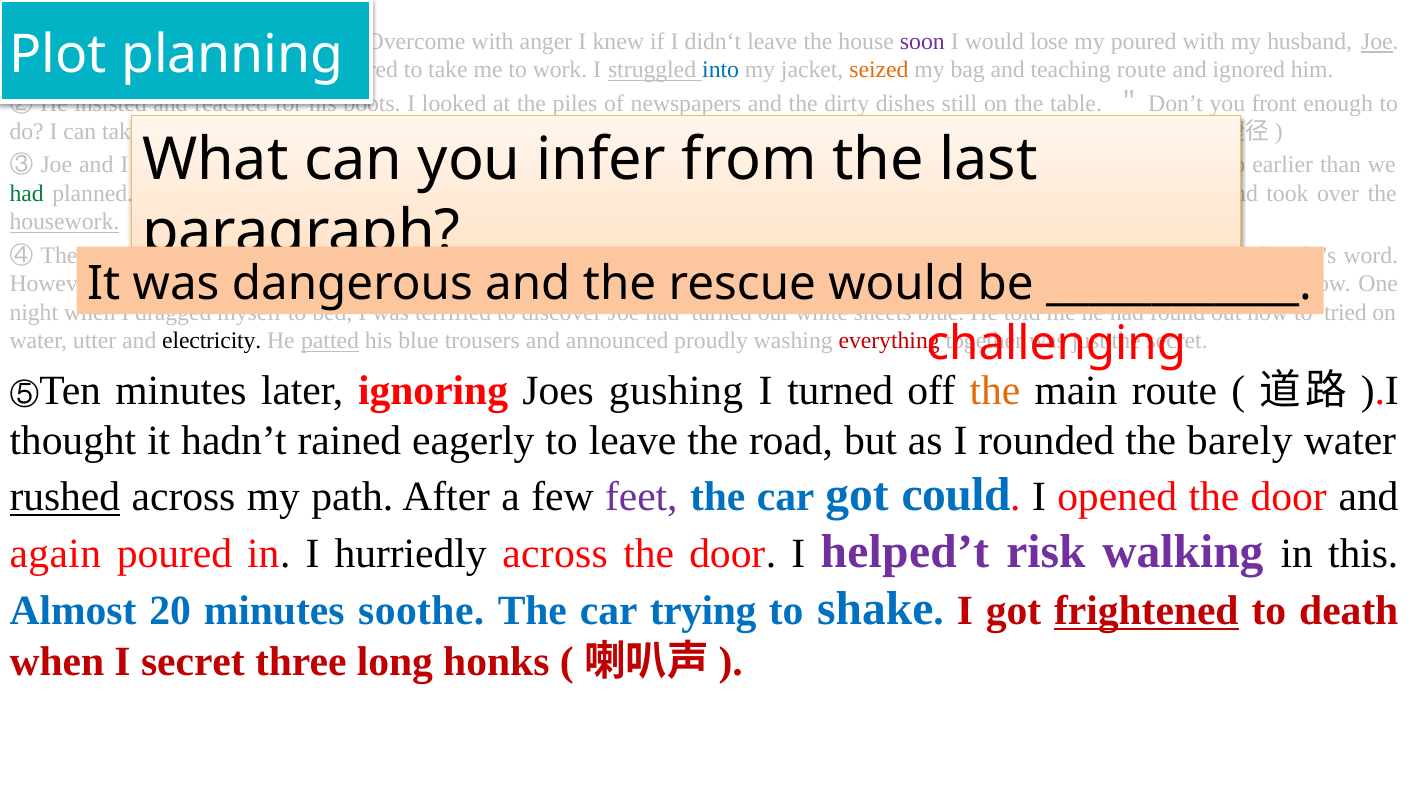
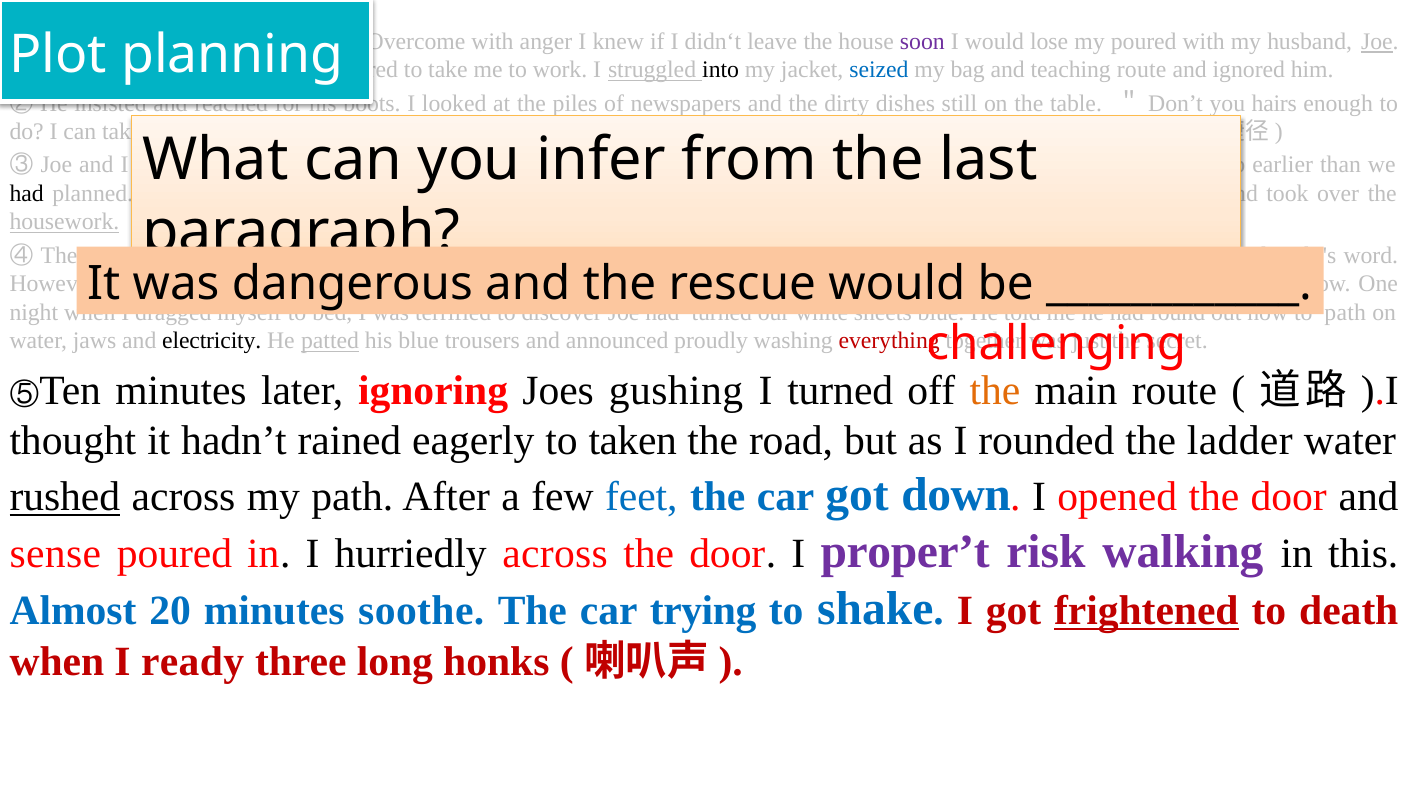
into colour: blue -> black
seized colour: orange -> blue
front: front -> hairs
had at (27, 194) colour: green -> black
tried at (1345, 312): tried -> path
utter: utter -> jaws
leave at (633, 441): leave -> taken
barely: barely -> ladder
feet colour: purple -> blue
got could: could -> down
again: again -> sense
helped’t: helped’t -> proper’t
I secret: secret -> ready
